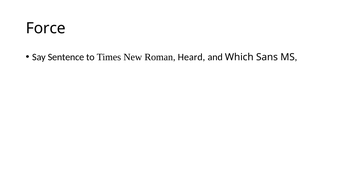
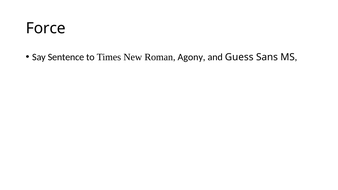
Heard: Heard -> Agony
Which: Which -> Guess
